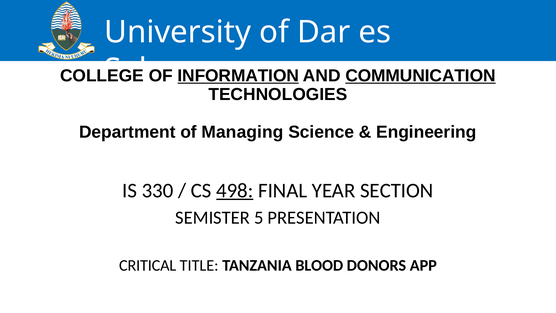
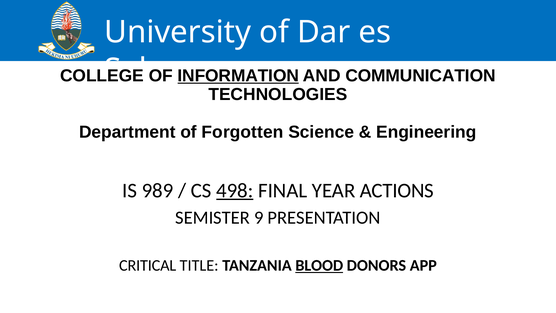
COMMUNICATION underline: present -> none
Managing: Managing -> Forgotten
330: 330 -> 989
SECTION: SECTION -> ACTIONS
5: 5 -> 9
BLOOD underline: none -> present
